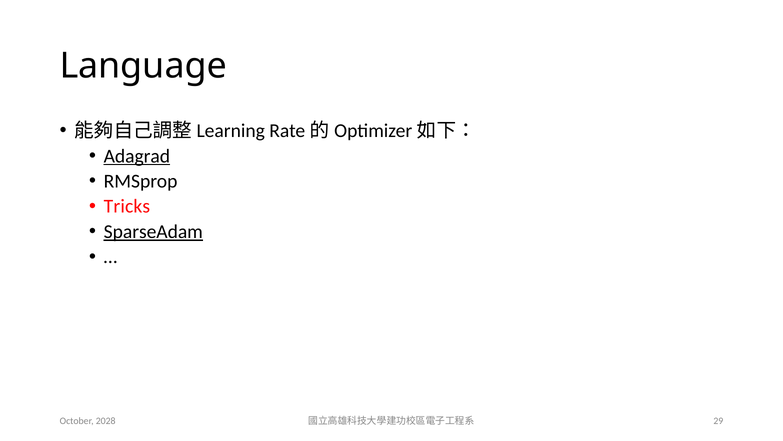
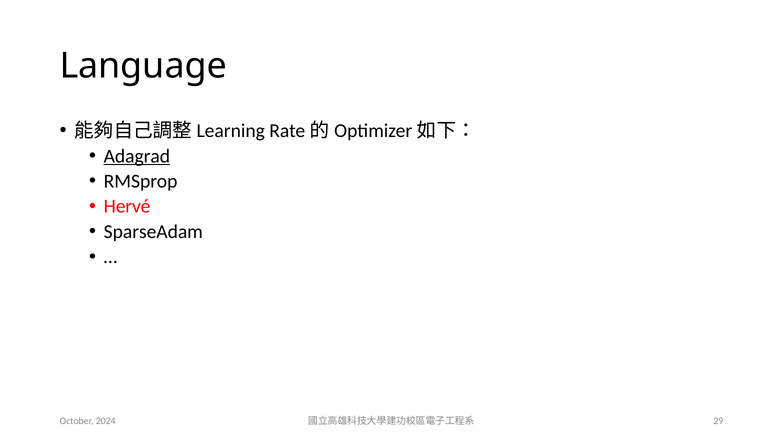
Tricks: Tricks -> Hervé
SparseAdam underline: present -> none
2028: 2028 -> 2024
